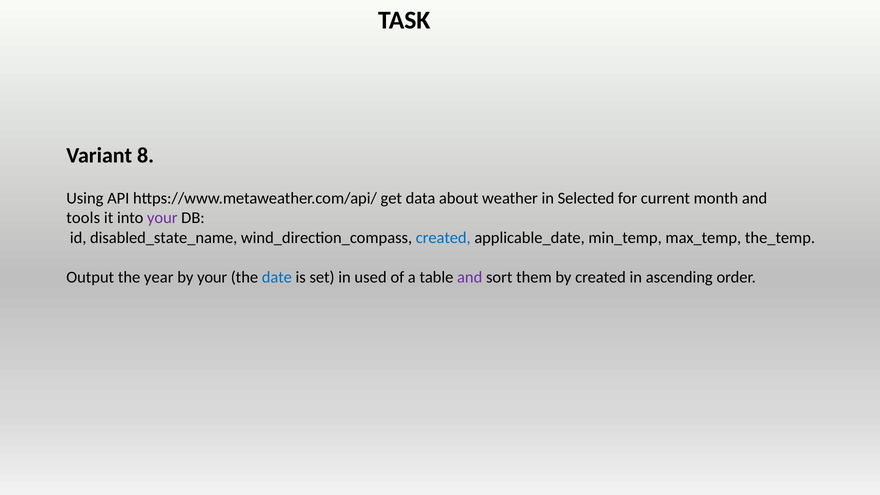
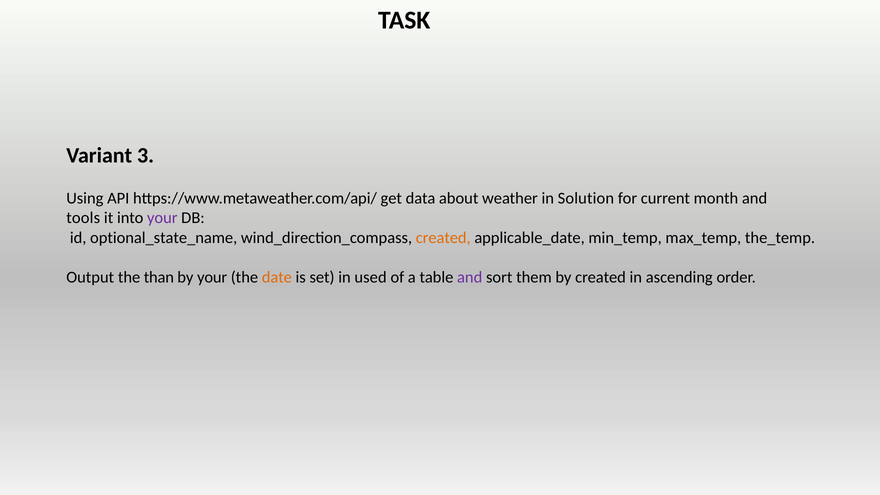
8: 8 -> 3
Selected: Selected -> Solution
disabled_state_name: disabled_state_name -> optional_state_name
created at (443, 238) colour: blue -> orange
year: year -> than
date colour: blue -> orange
